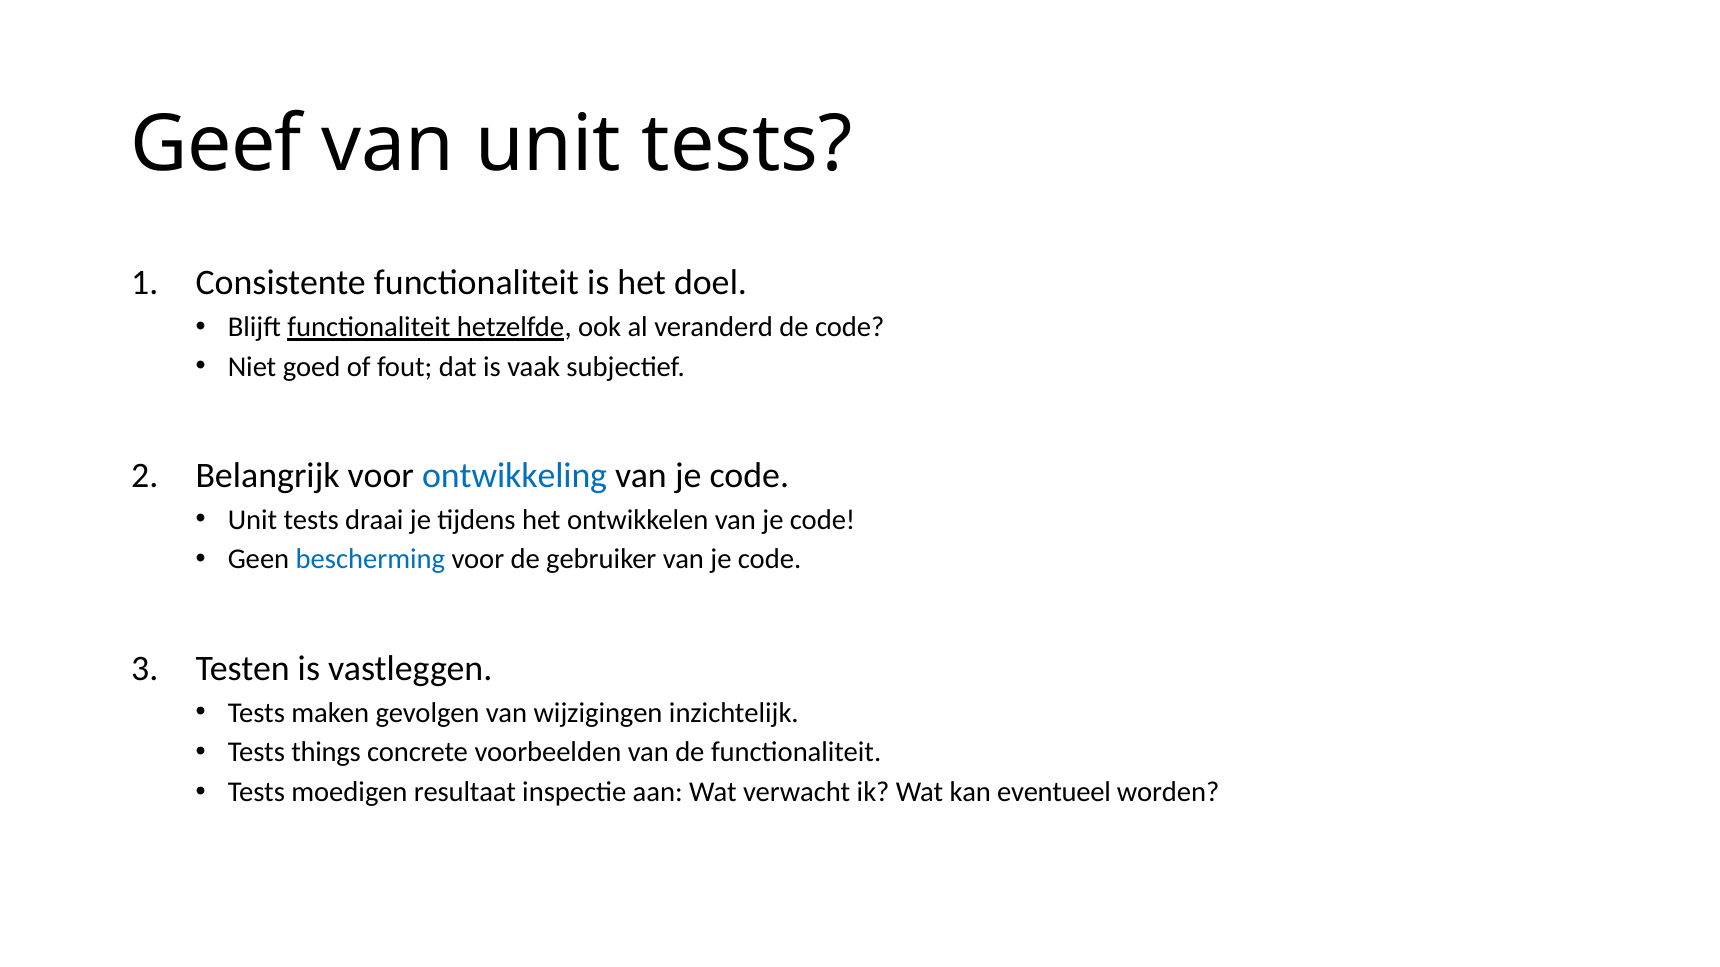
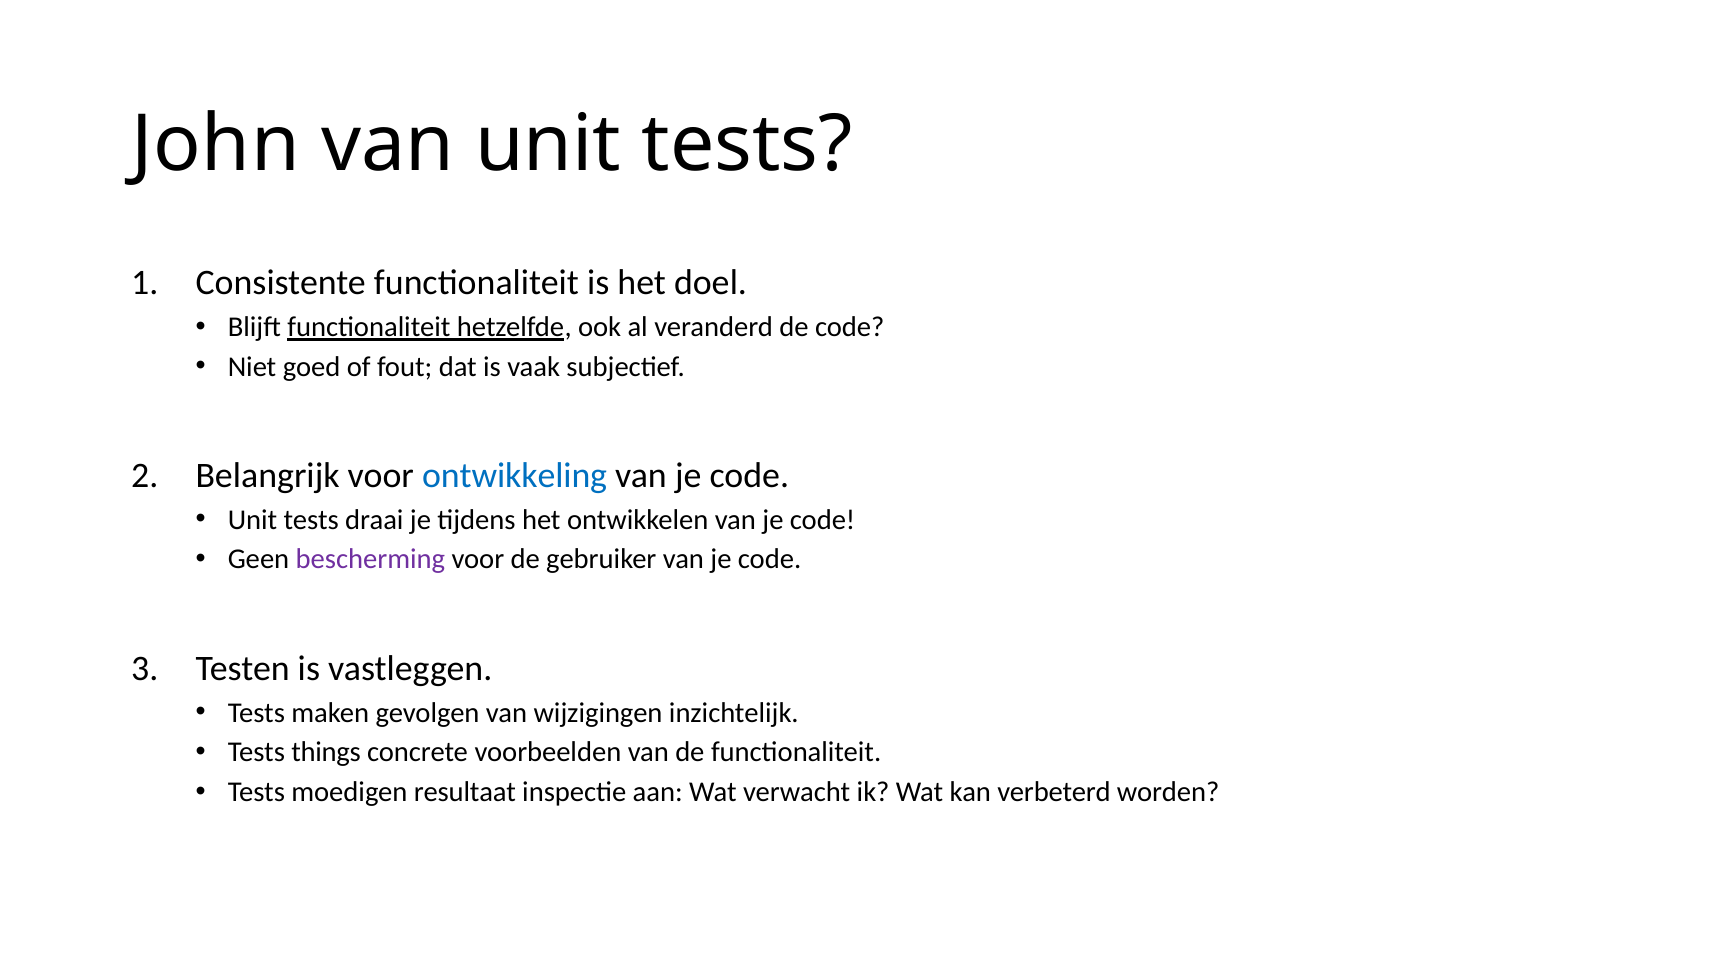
Geef: Geef -> John
bescherming colour: blue -> purple
eventueel: eventueel -> verbeterd
